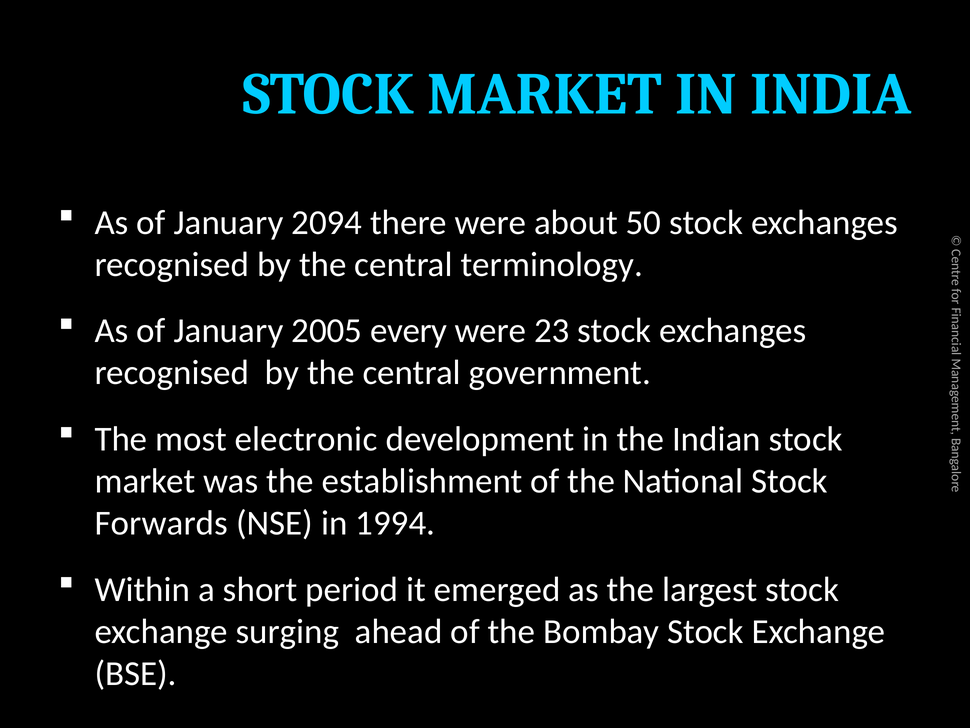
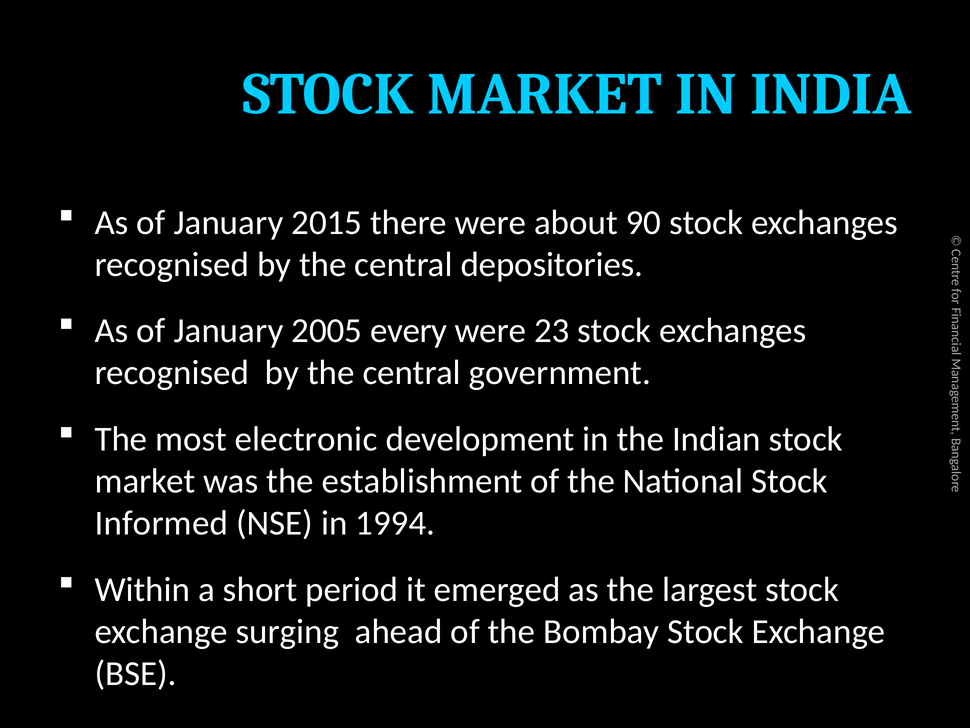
2094: 2094 -> 2015
50: 50 -> 90
terminology: terminology -> depositories
Forwards: Forwards -> Informed
